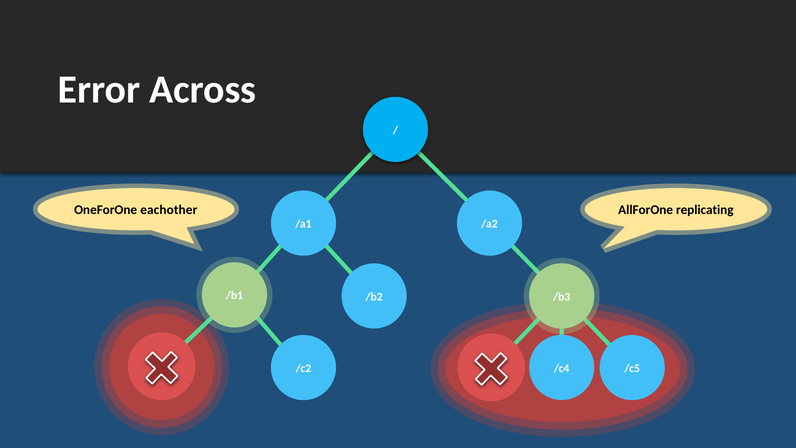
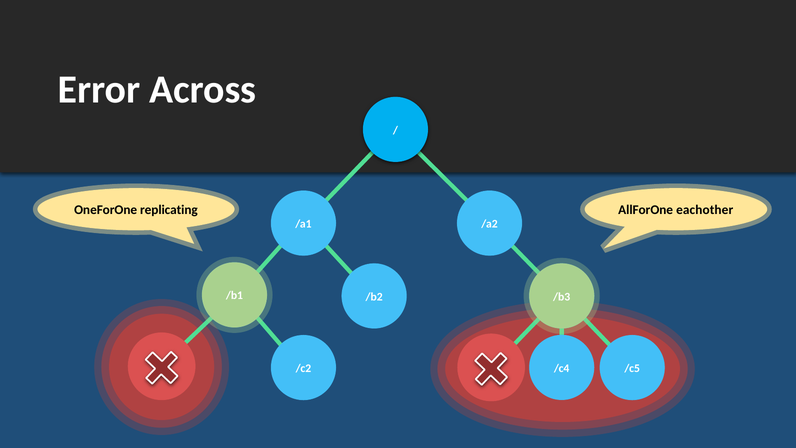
eachother: eachother -> replicating
replicating: replicating -> eachother
